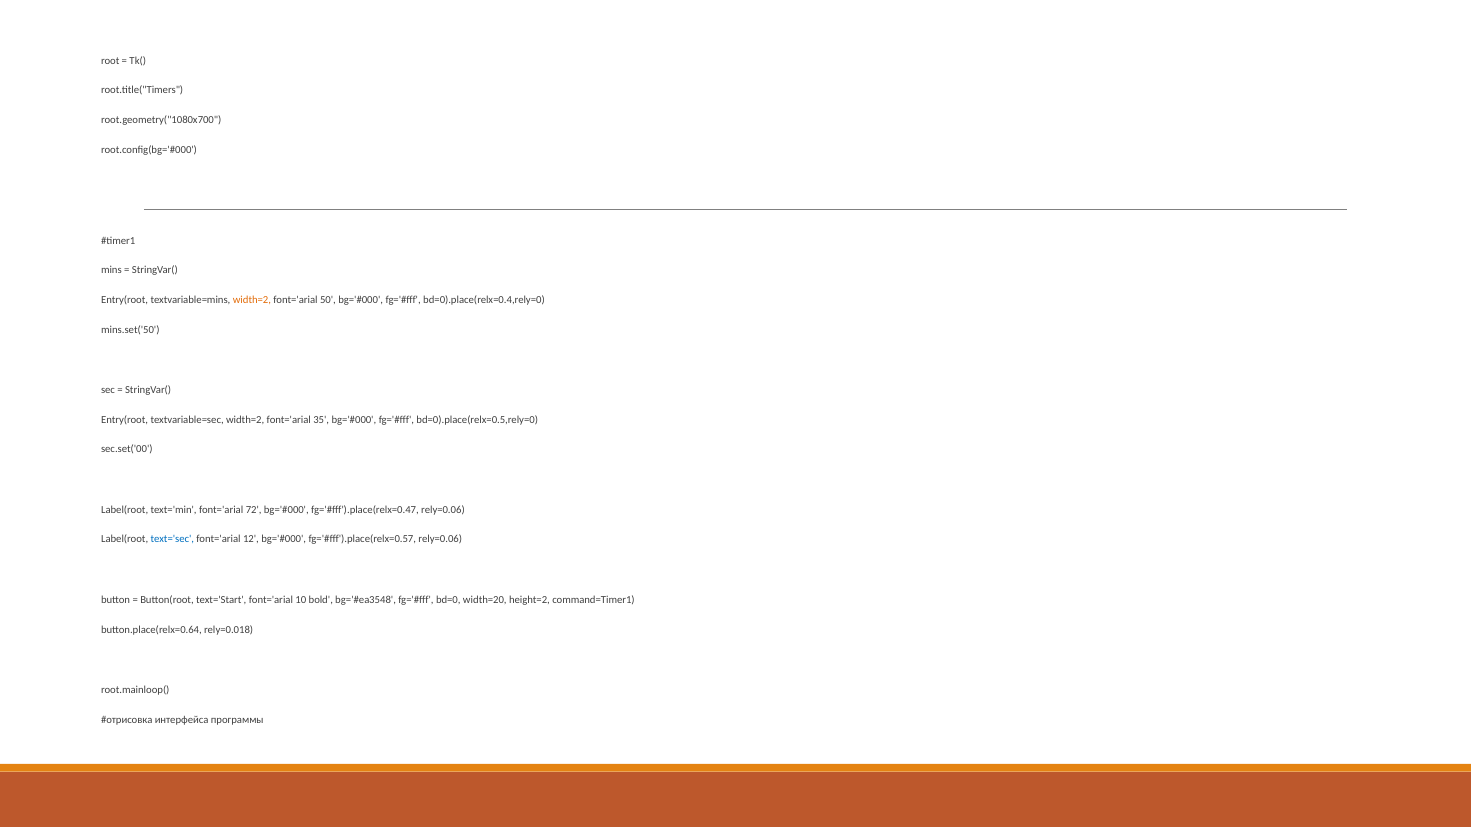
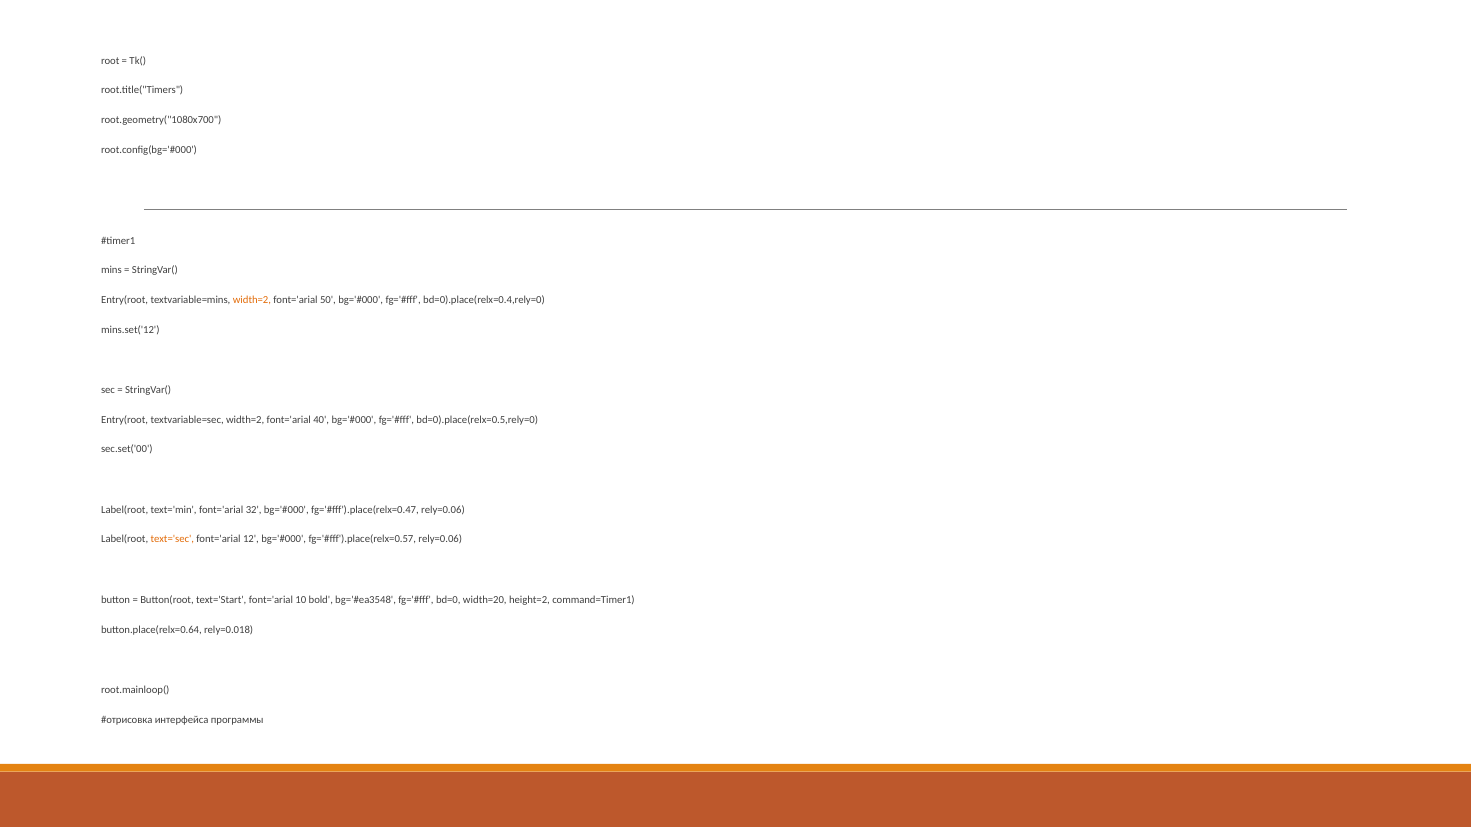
mins.set('50: mins.set('50 -> mins.set('12
35: 35 -> 40
72: 72 -> 32
text='sec colour: blue -> orange
